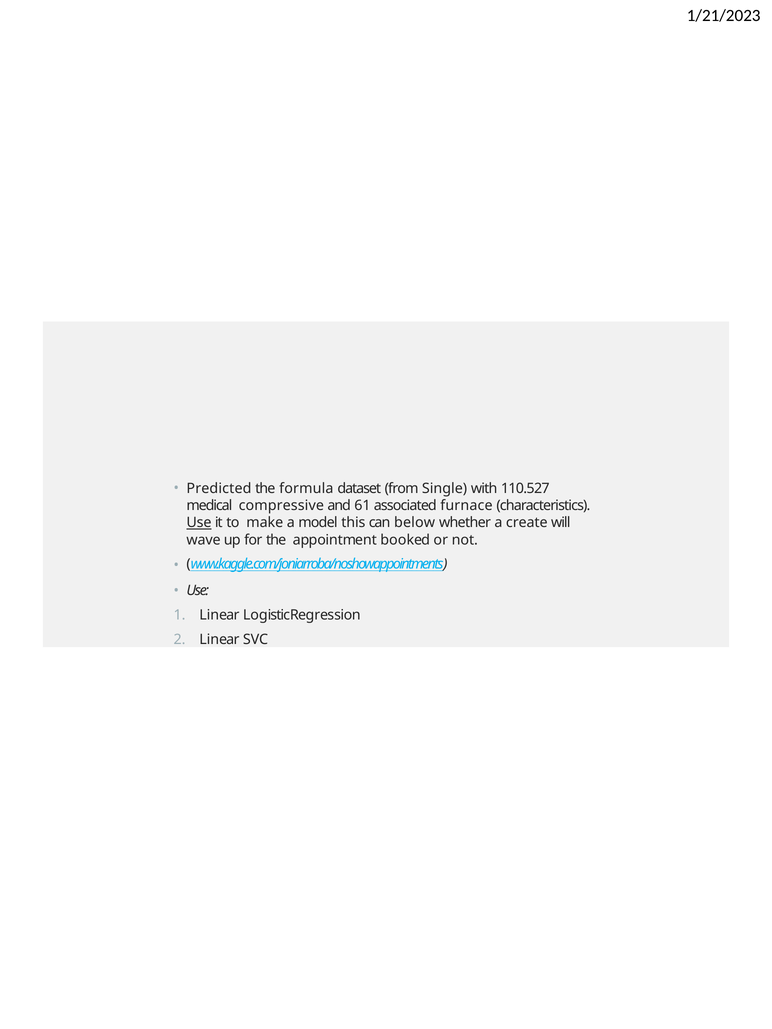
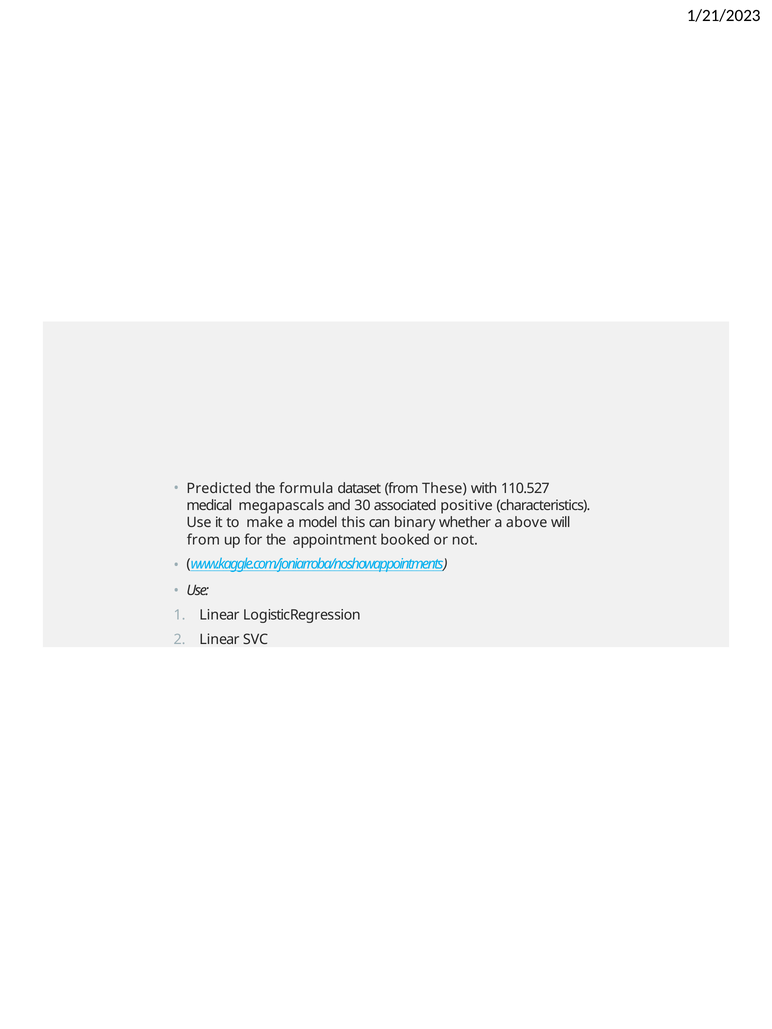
Single: Single -> These
compressive: compressive -> megapascals
61: 61 -> 30
furnace: furnace -> positive
Use at (199, 523) underline: present -> none
below: below -> binary
create: create -> above
wave at (204, 540): wave -> from
